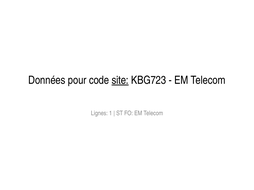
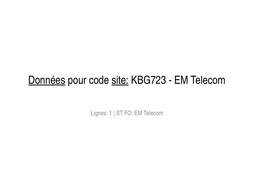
Données underline: none -> present
